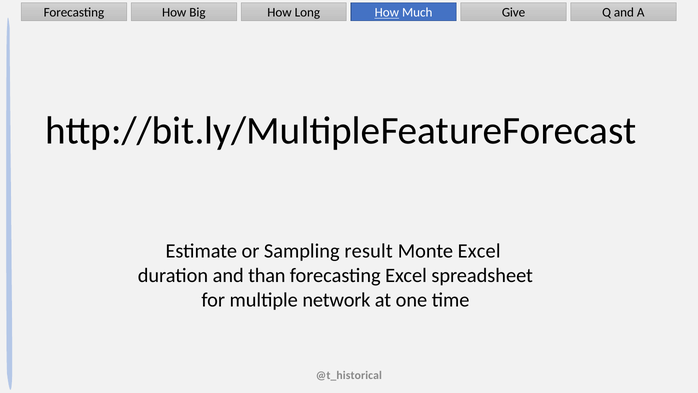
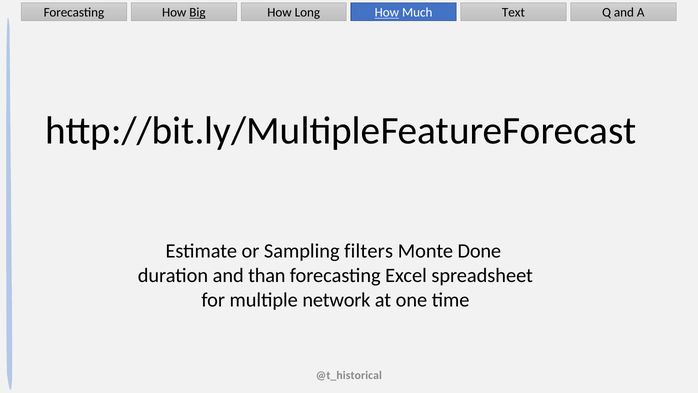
Big underline: none -> present
Give: Give -> Text
result: result -> filters
Monte Excel: Excel -> Done
